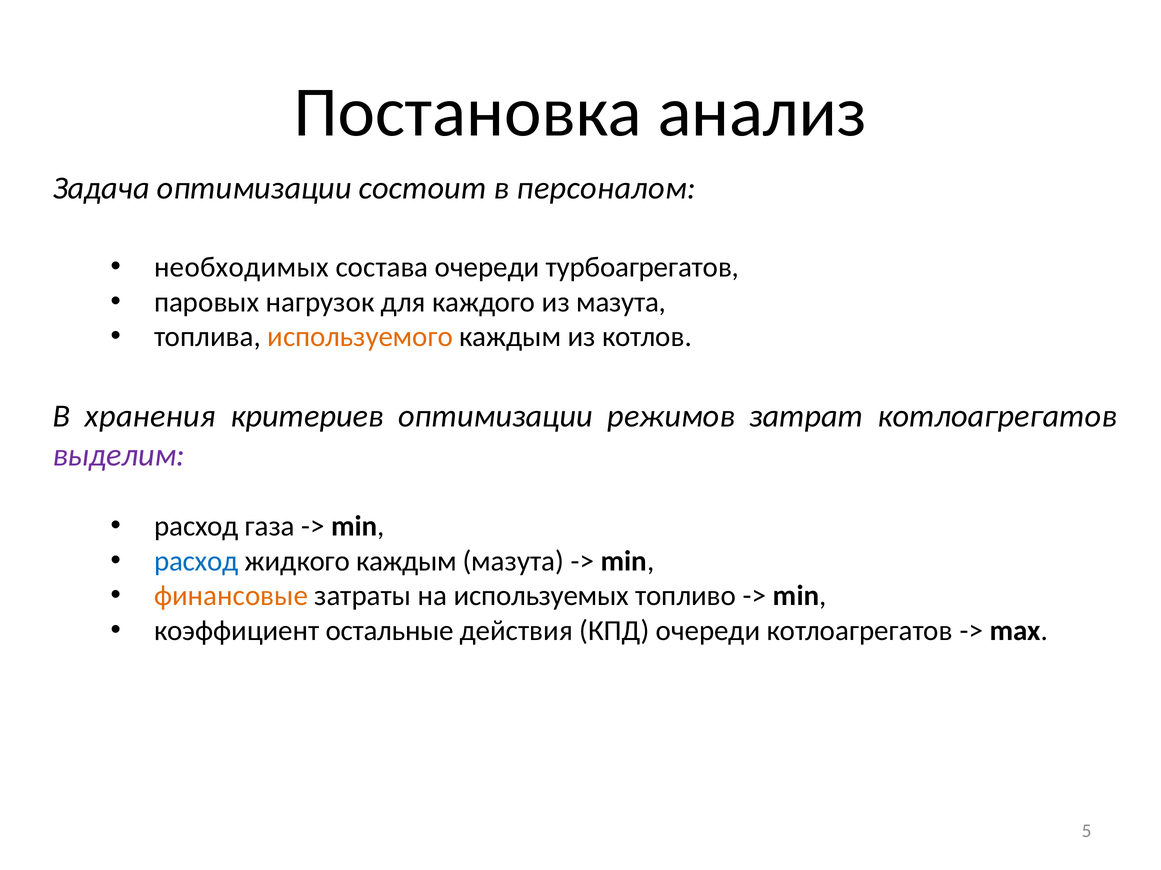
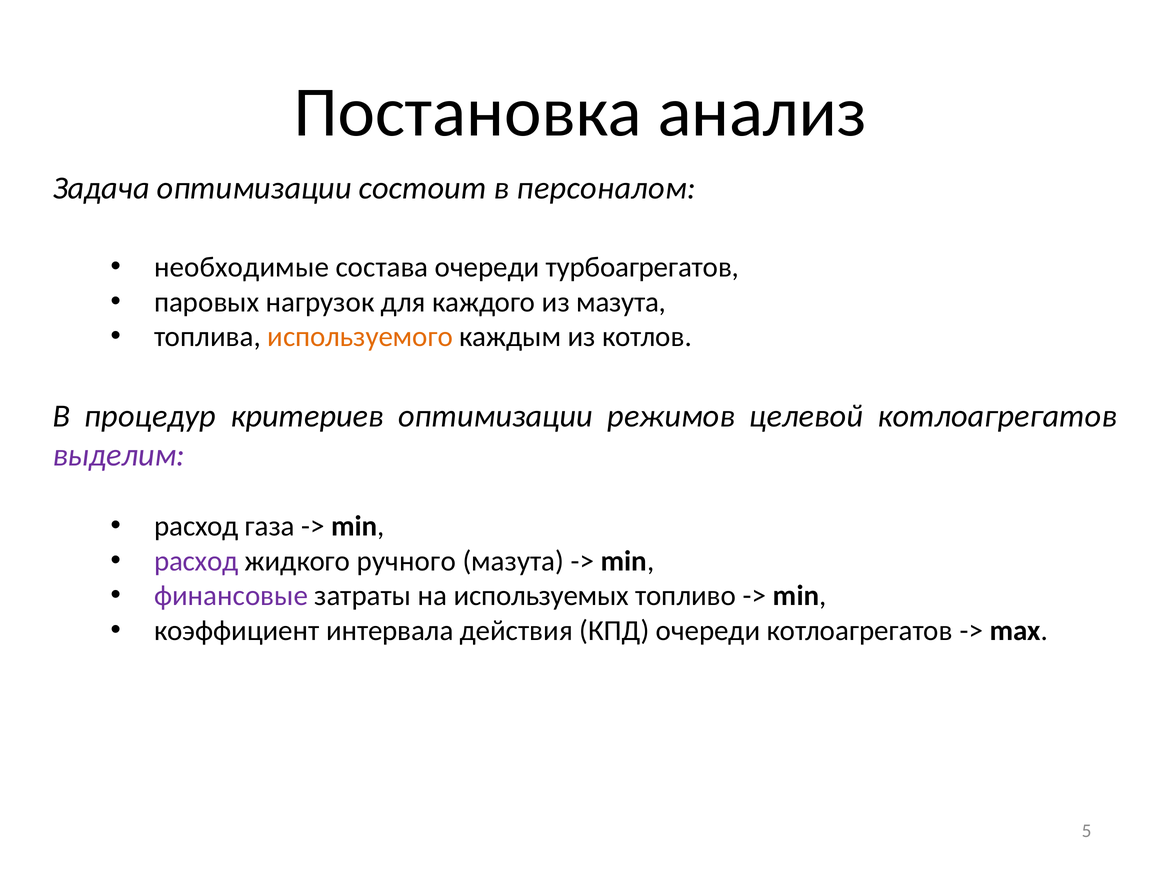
необходимых: необходимых -> необходимые
хранения: хранения -> процедур
затрат: затрат -> целевой
расход at (196, 562) colour: blue -> purple
жидкого каждым: каждым -> ручного
финансовые colour: orange -> purple
остальные: остальные -> интервала
